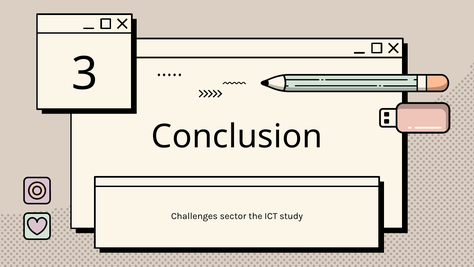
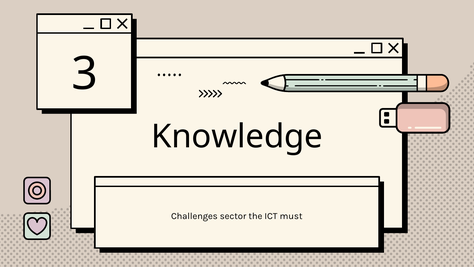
Conclusion: Conclusion -> Knowledge
study: study -> must
